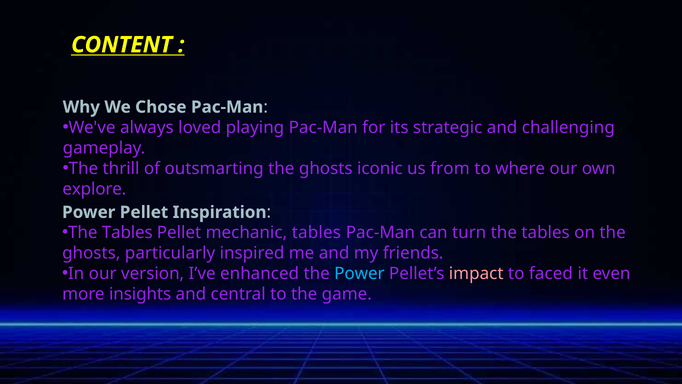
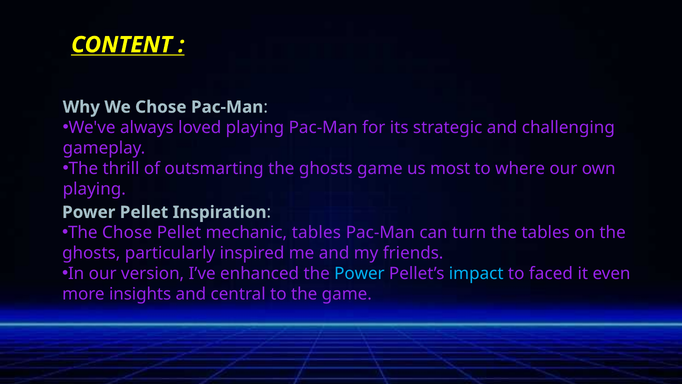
ghosts iconic: iconic -> game
from: from -> most
explore at (94, 189): explore -> playing
Tables at (127, 233): Tables -> Chose
impact colour: pink -> light blue
